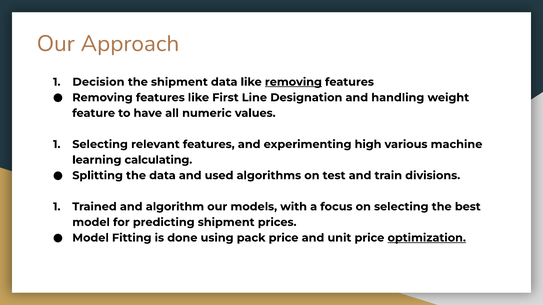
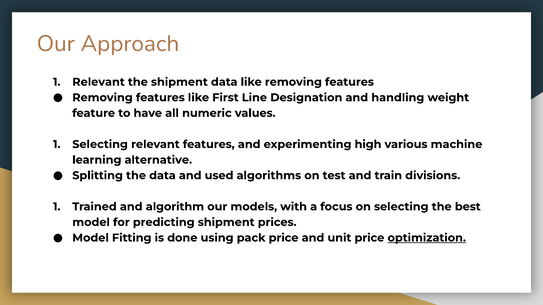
Decision at (98, 82): Decision -> Relevant
removing at (293, 82) underline: present -> none
calculating: calculating -> alternative
